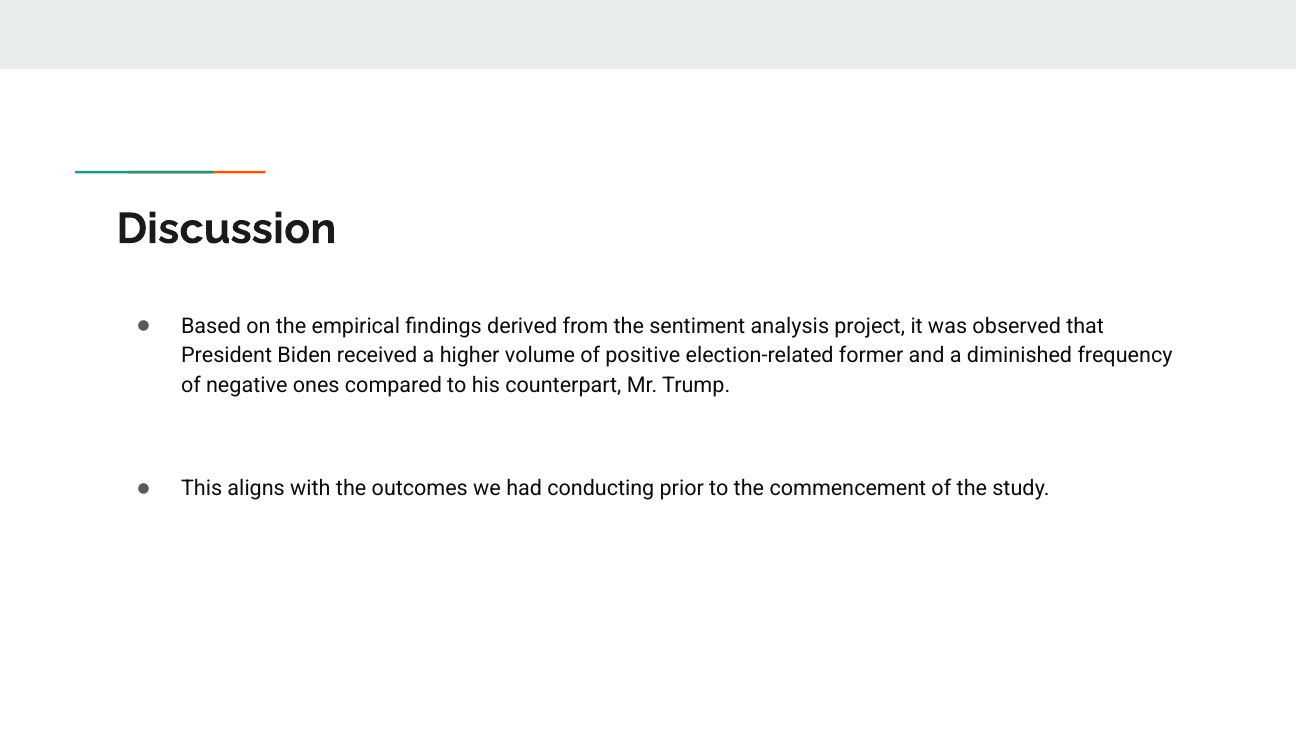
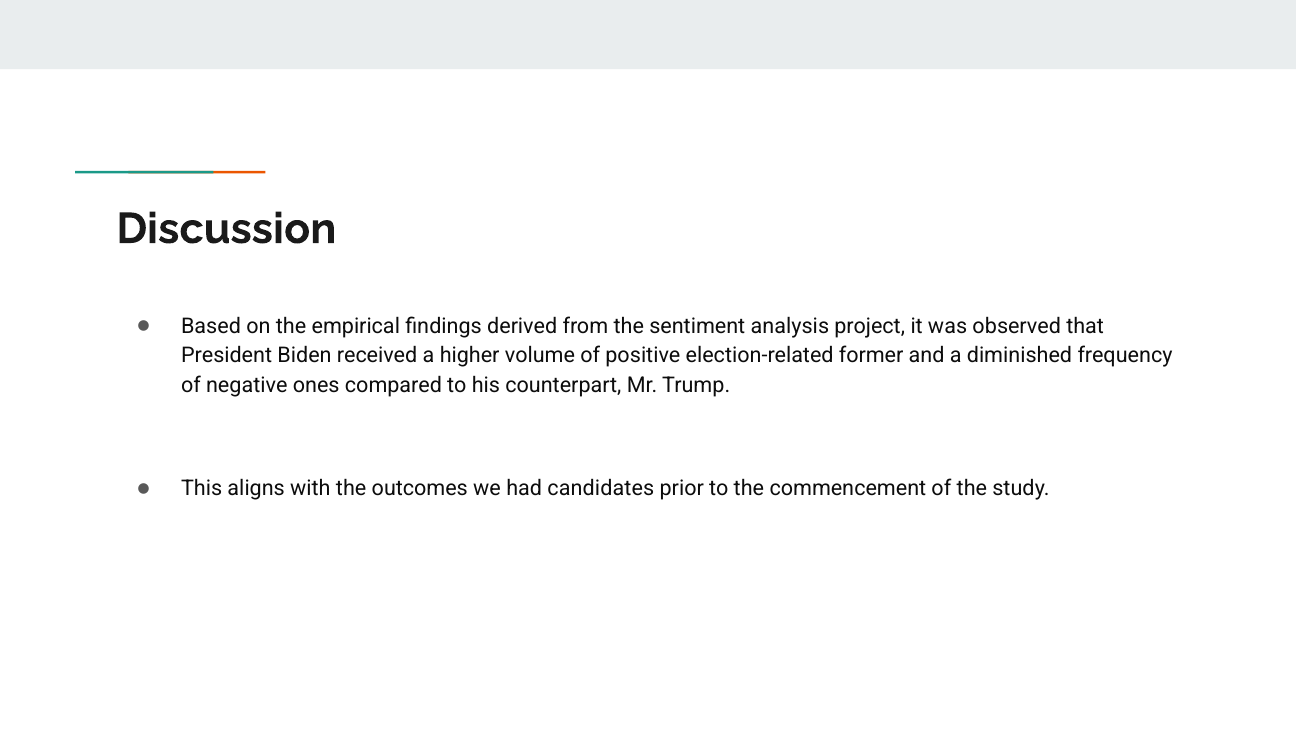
conducting: conducting -> candidates
